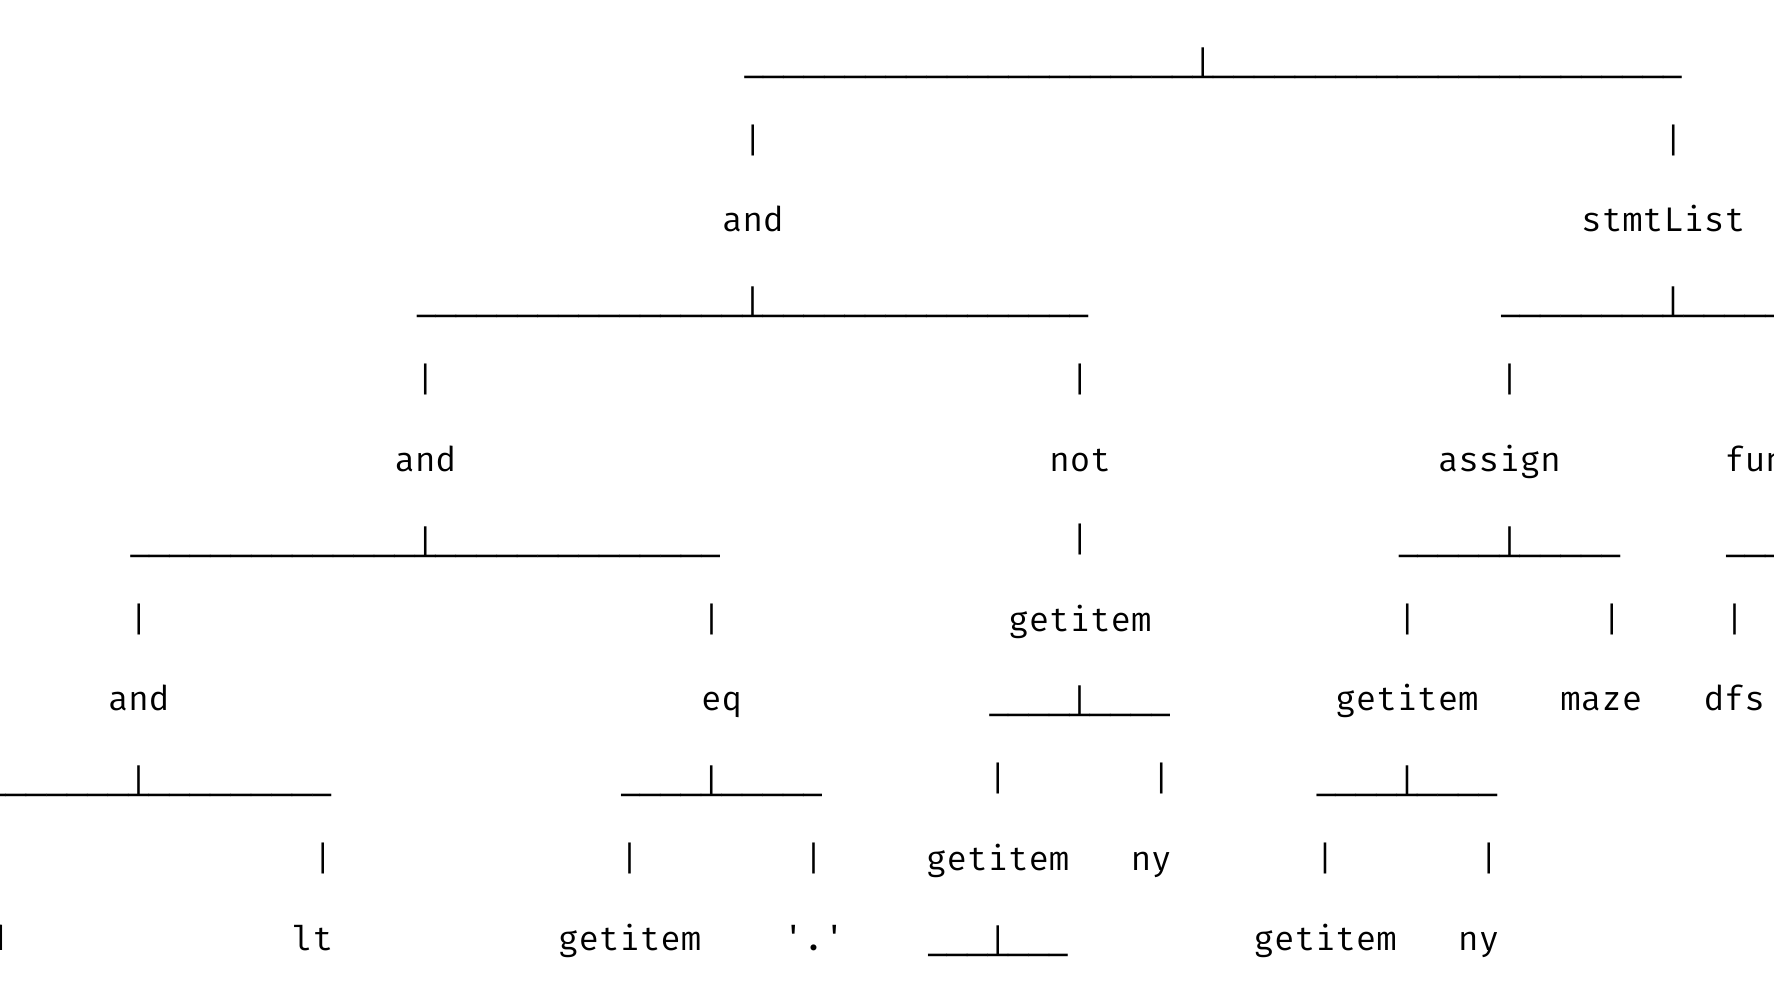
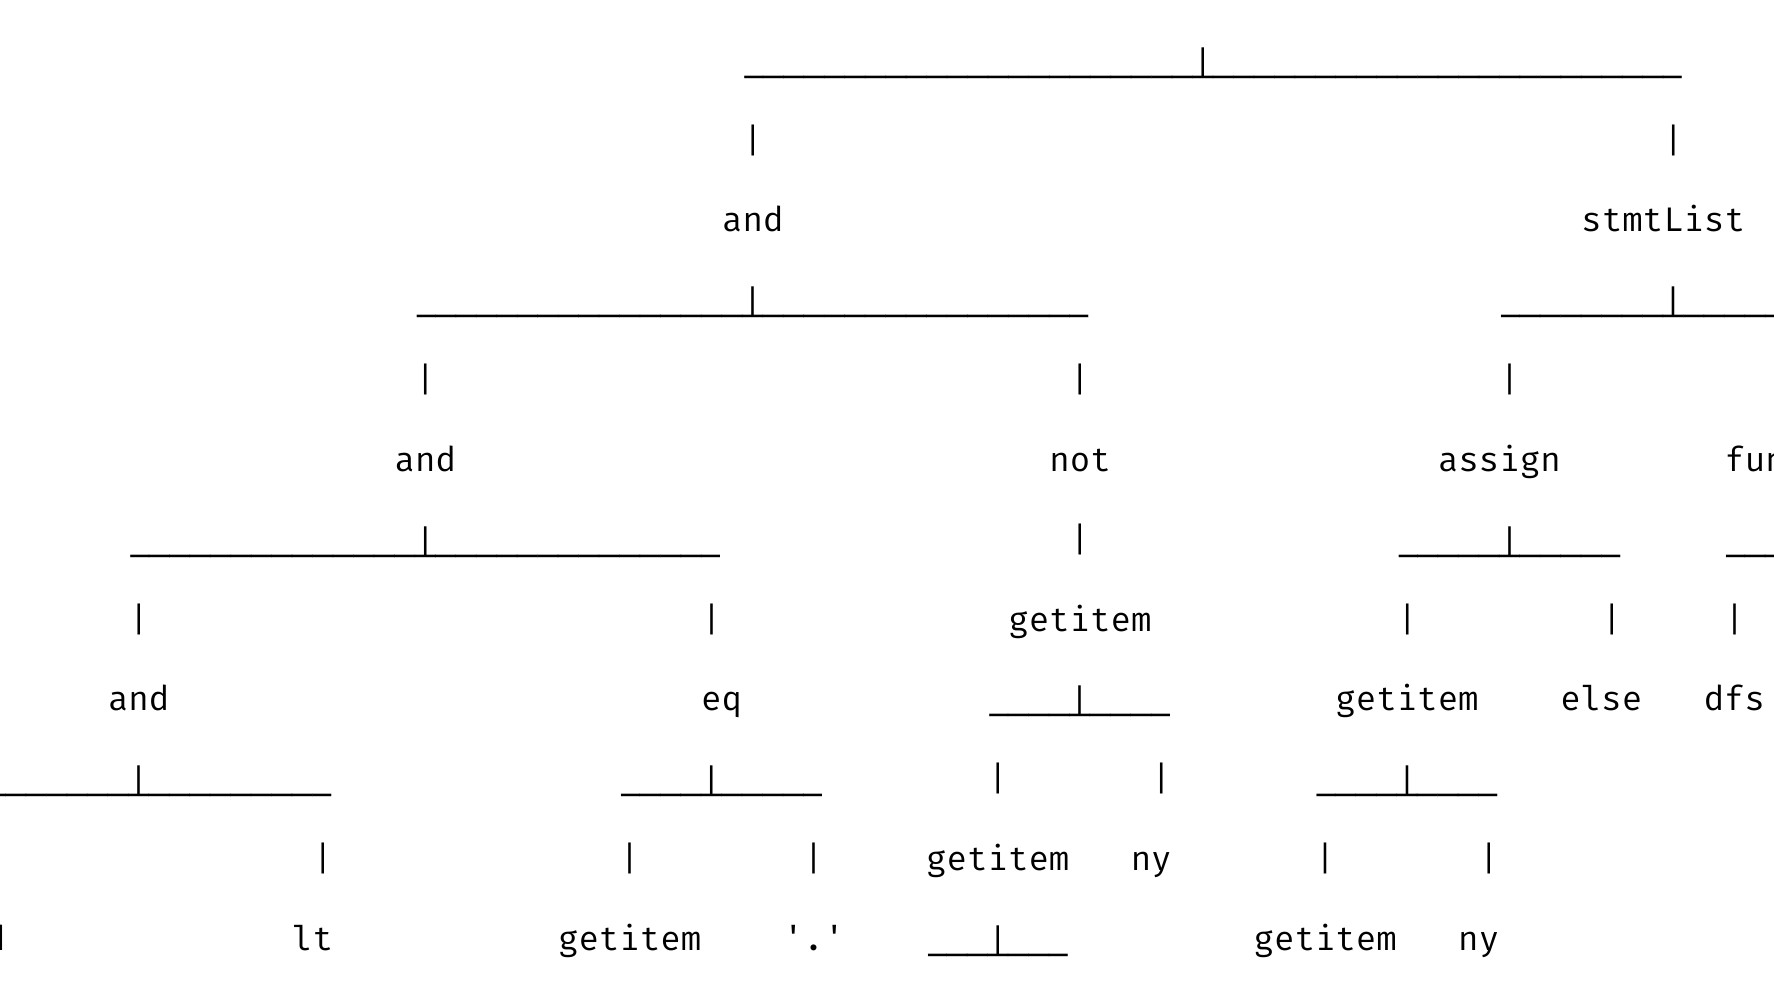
getitem maze: maze -> else
